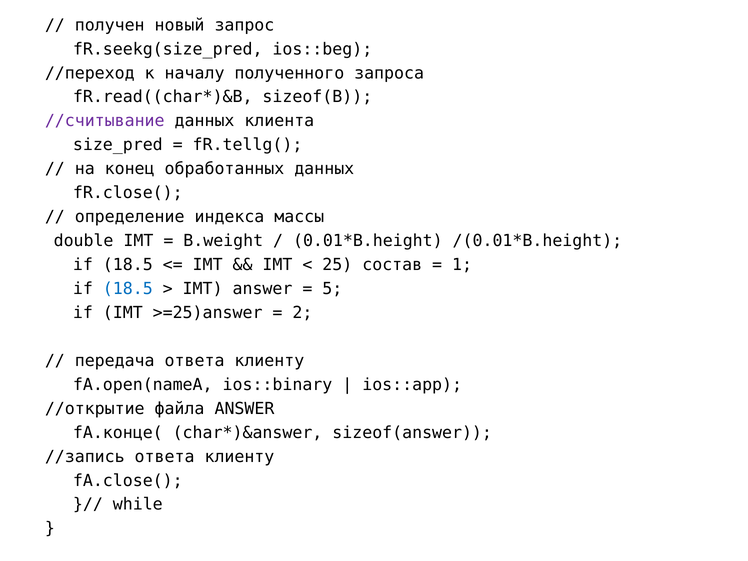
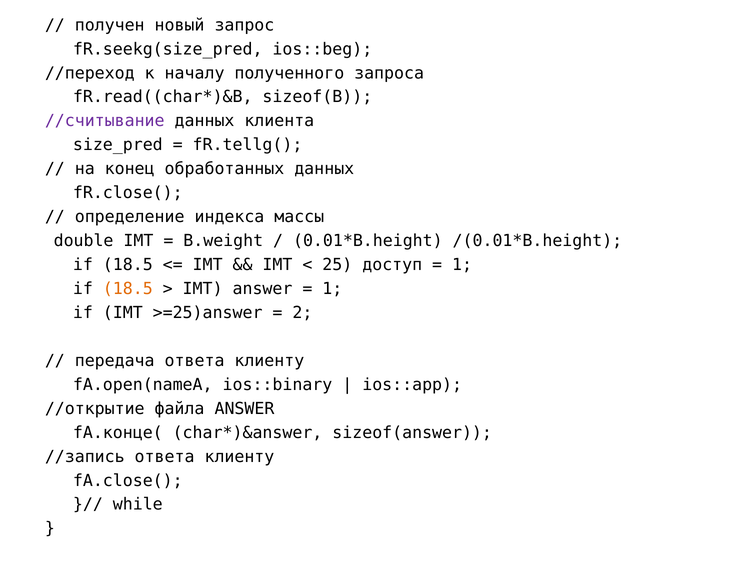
состав: состав -> доступ
18.5 at (128, 289) colour: blue -> orange
5 at (332, 289): 5 -> 1
